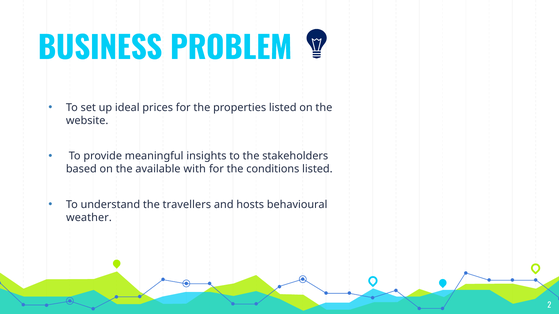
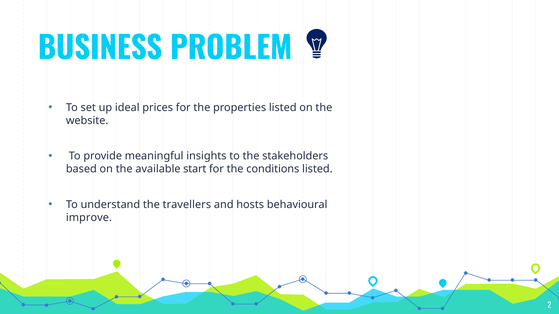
with: with -> start
weather: weather -> improve
